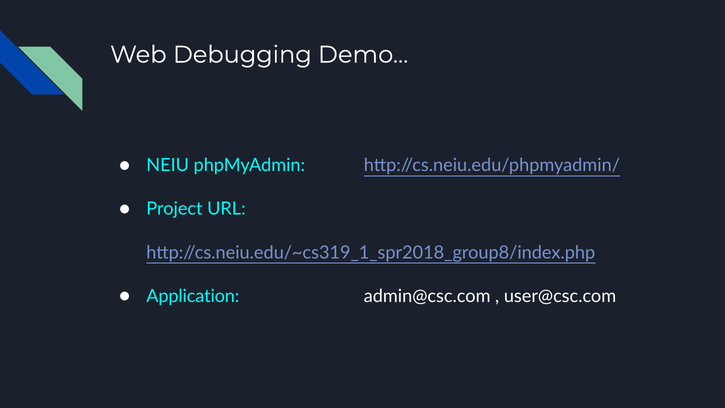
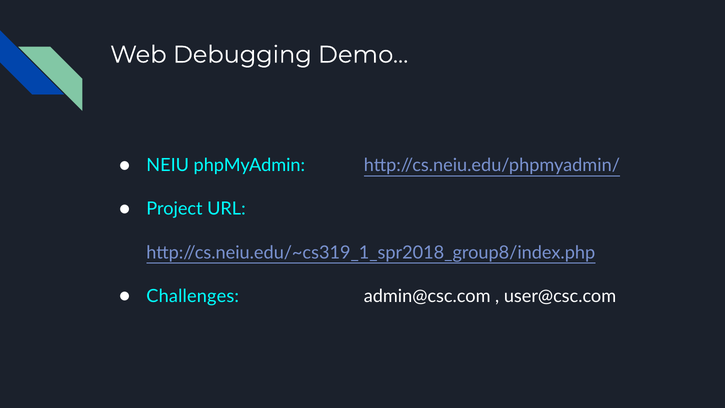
Application: Application -> Challenges
